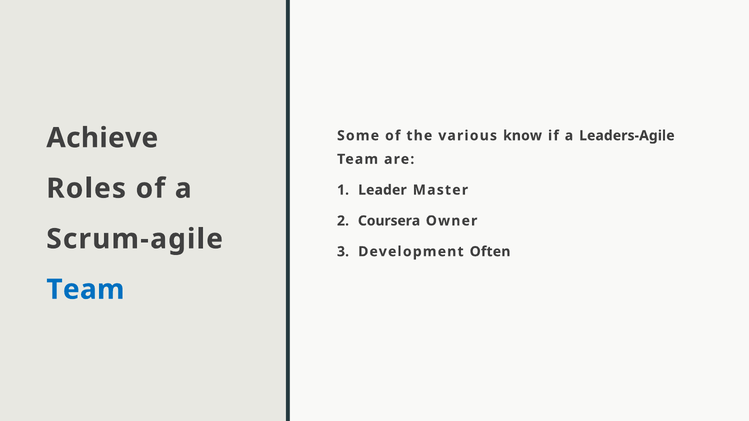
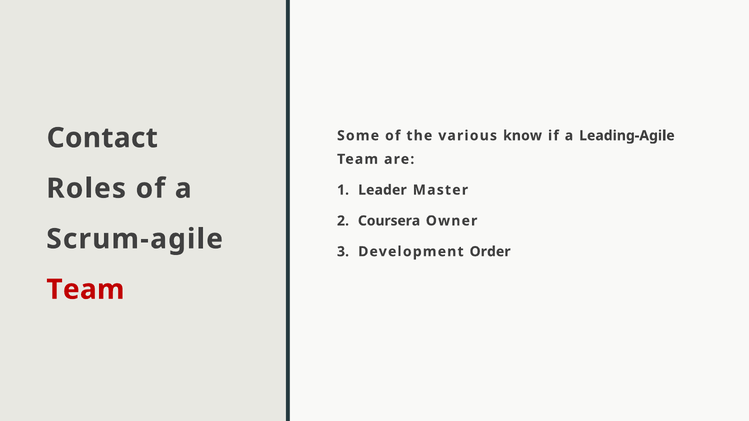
Achieve: Achieve -> Contact
Leaders-Agile: Leaders-Agile -> Leading-Agile
Often: Often -> Order
Team at (85, 290) colour: blue -> red
